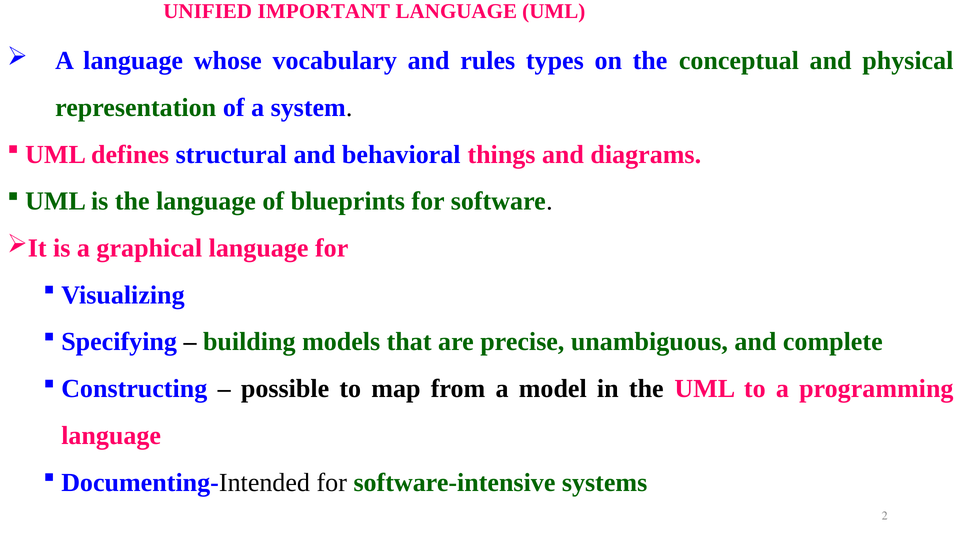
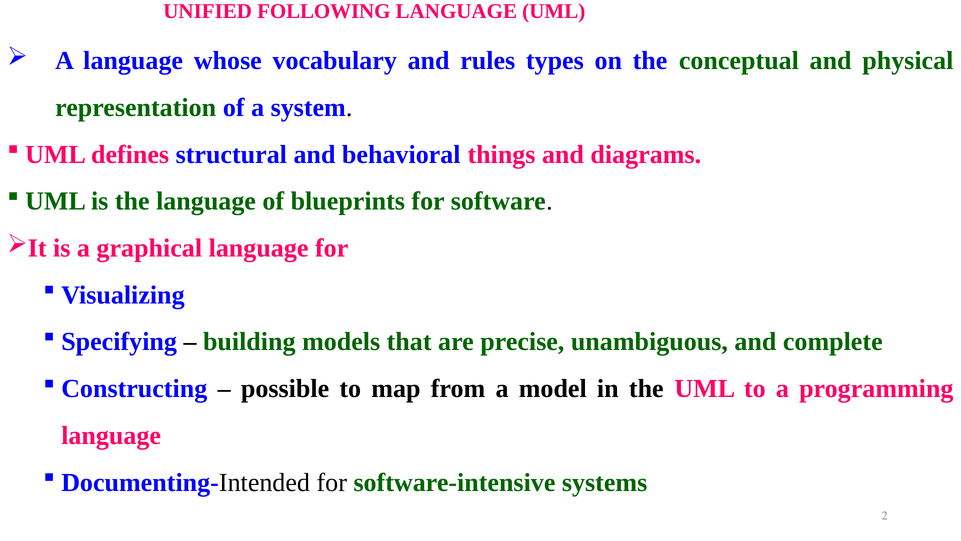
IMPORTANT: IMPORTANT -> FOLLOWING
